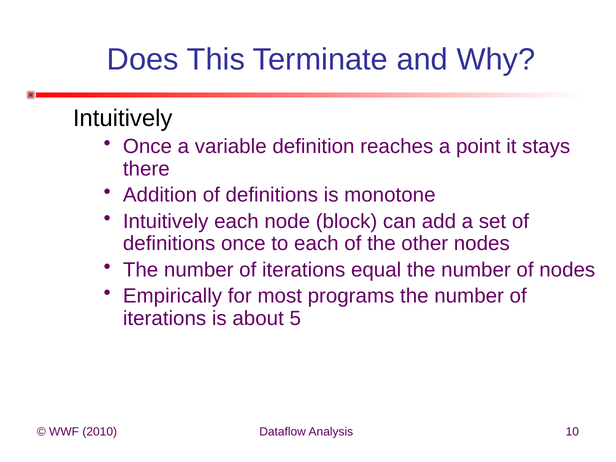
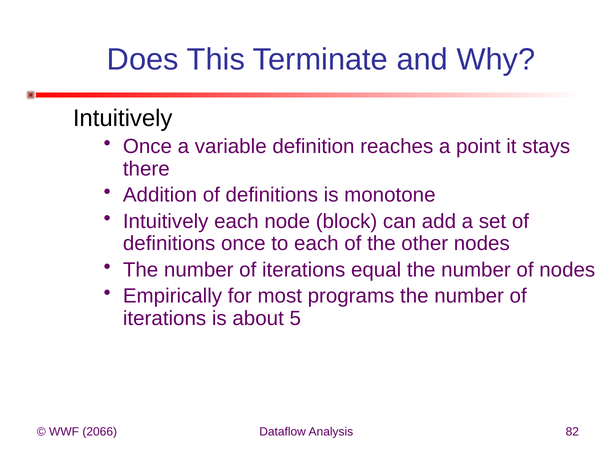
2010: 2010 -> 2066
10: 10 -> 82
